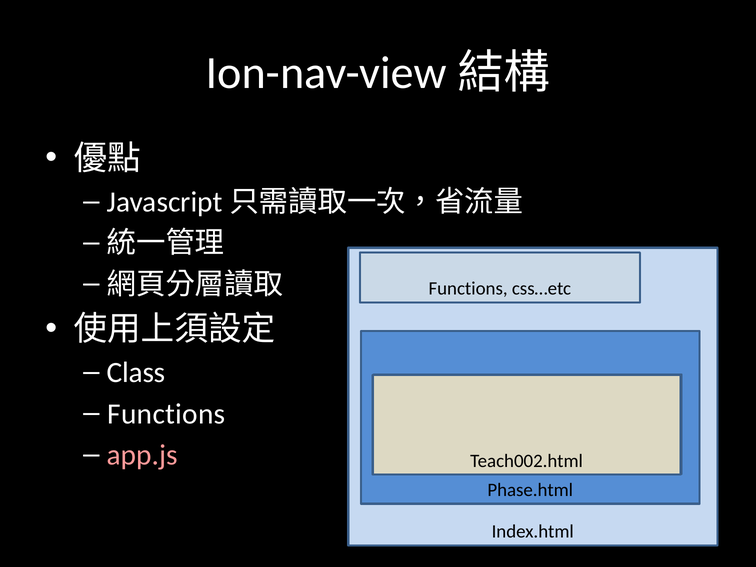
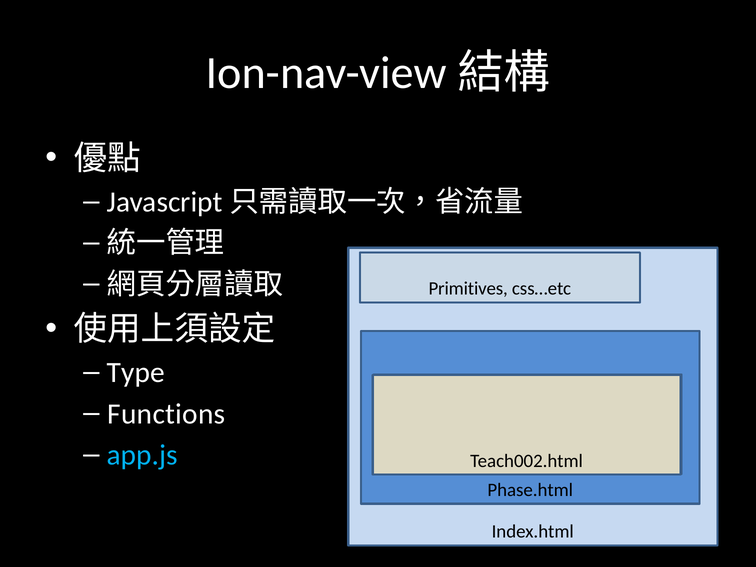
Functions at (468, 289): Functions -> Primitives
Class: Class -> Type
app.js colour: pink -> light blue
